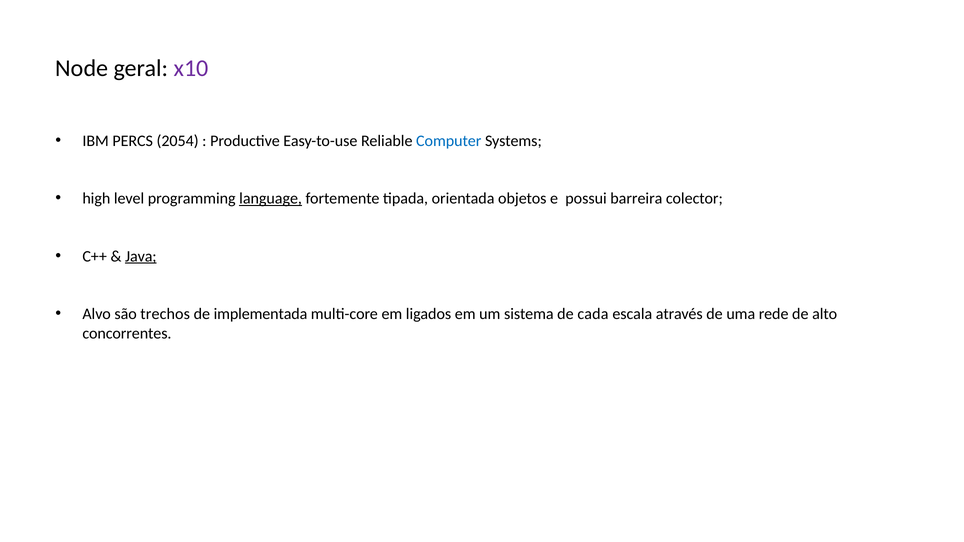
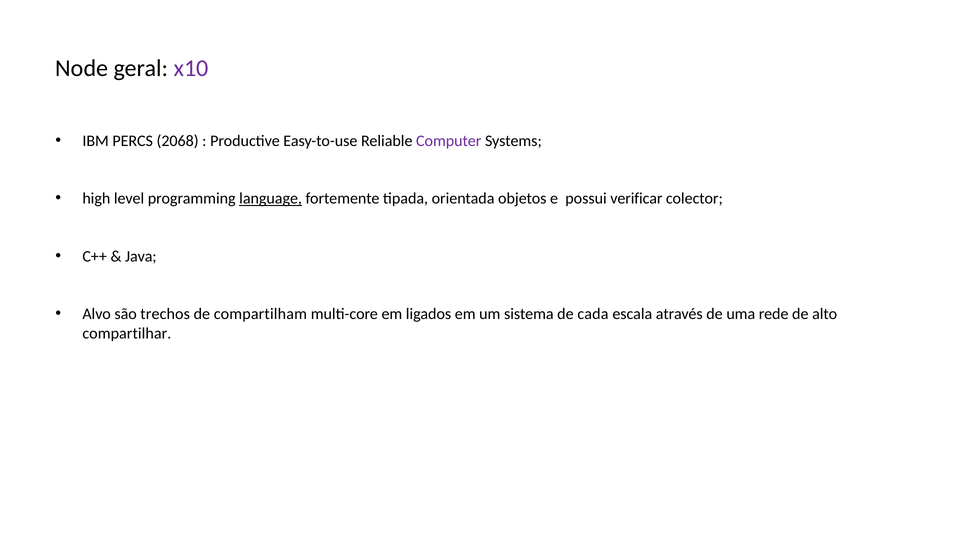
2054: 2054 -> 2068
Computer colour: blue -> purple
barreira: barreira -> verificar
Java underline: present -> none
implementada: implementada -> compartilham
concorrentes: concorrentes -> compartilhar
